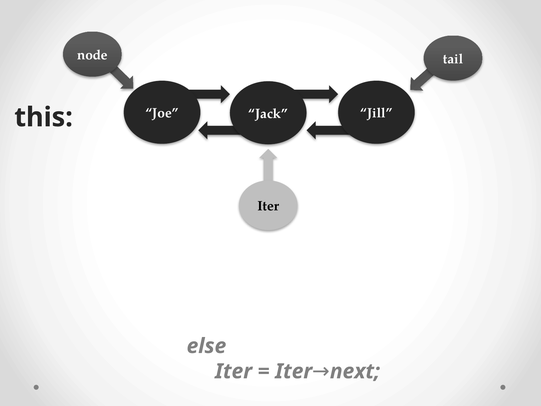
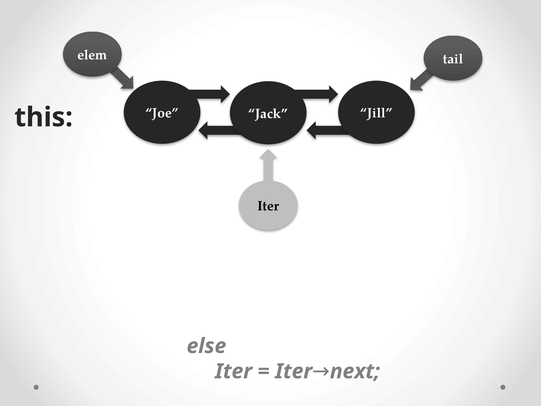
node: node -> elem
